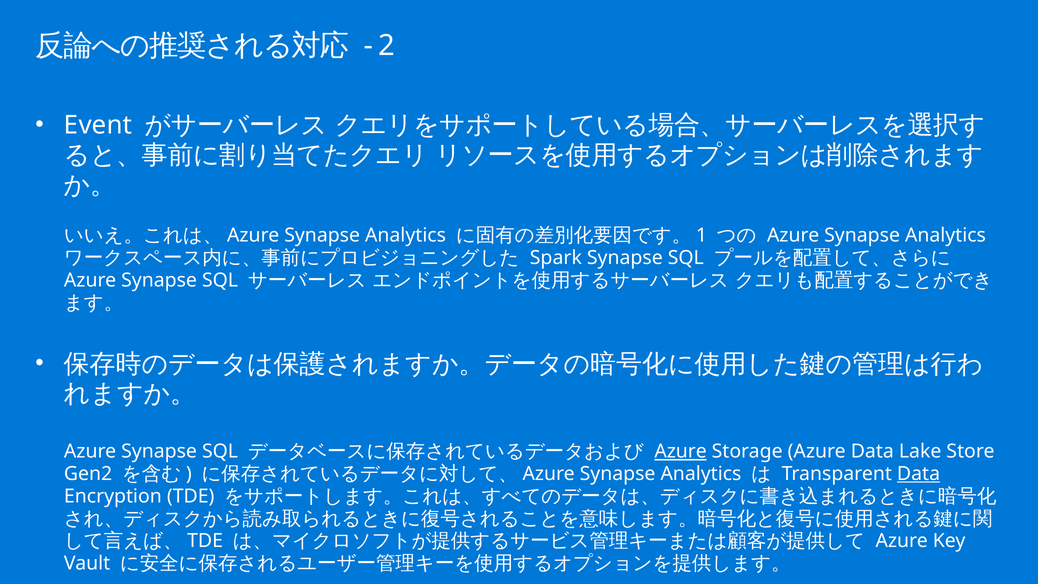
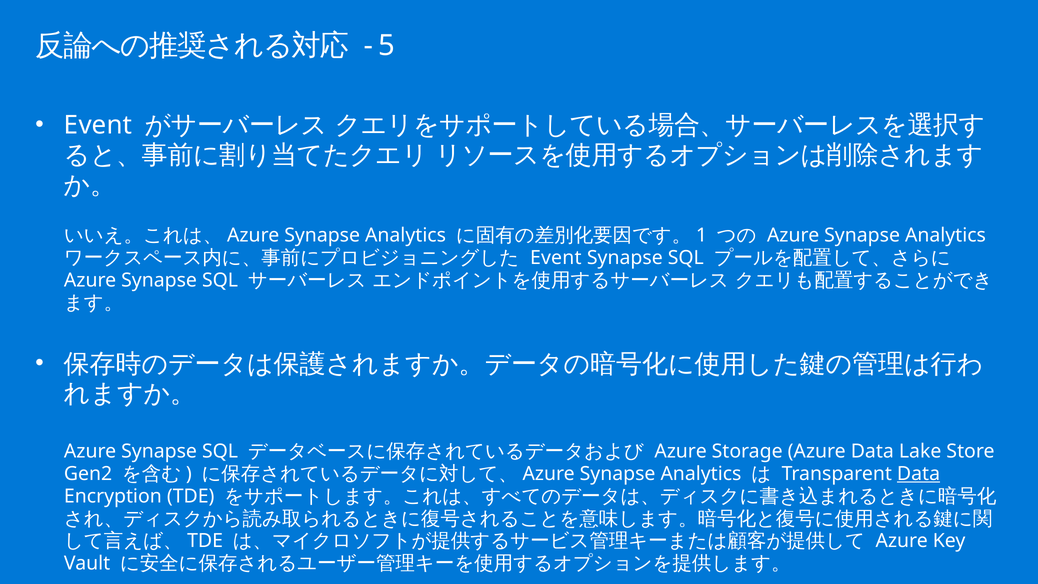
2: 2 -> 5
Spark at (556, 258): Spark -> Event
Azure at (681, 451) underline: present -> none
